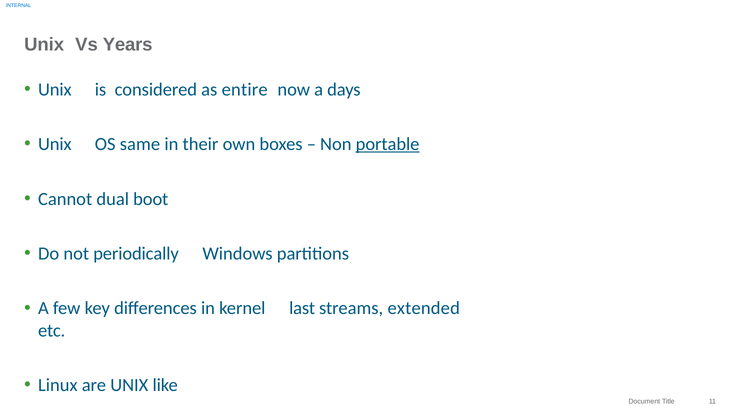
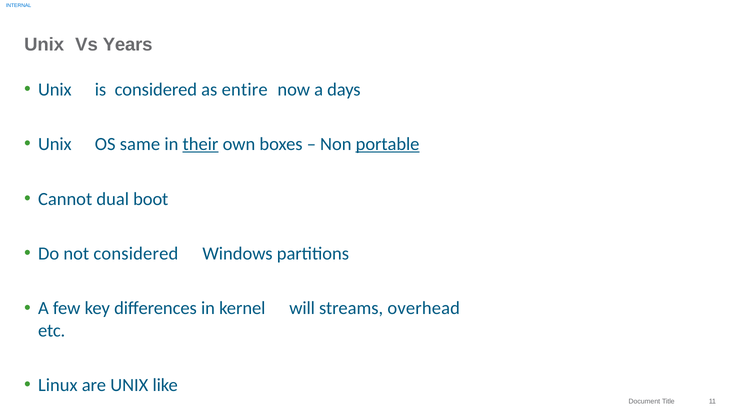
their underline: none -> present
not periodically: periodically -> considered
last: last -> will
extended: extended -> overhead
